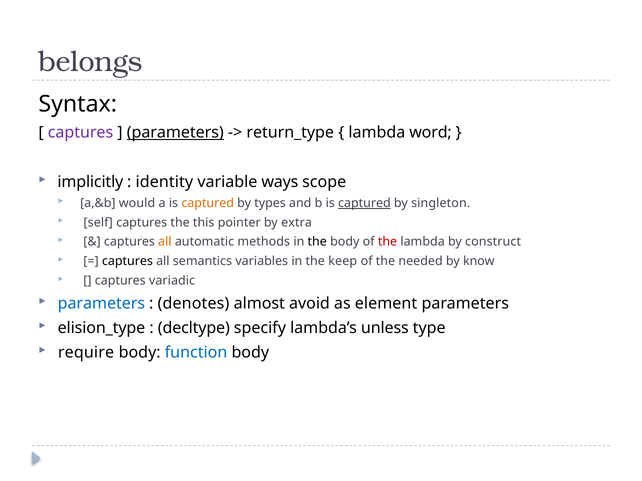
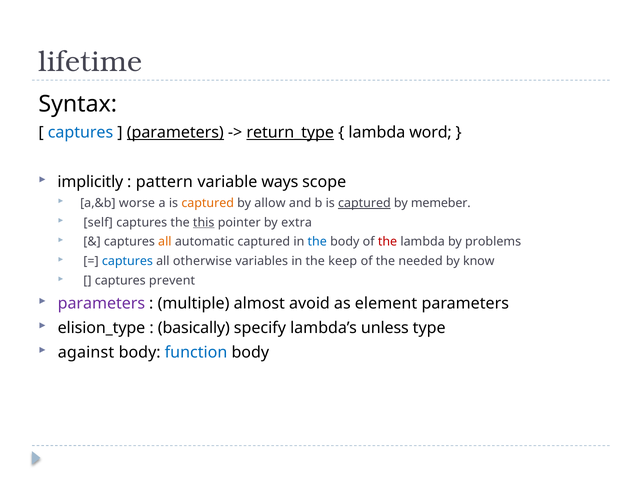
belongs: belongs -> lifetime
captures at (81, 133) colour: purple -> blue
return_type underline: none -> present
identity: identity -> pattern
would: would -> worse
types: types -> allow
singleton: singleton -> memeber
this underline: none -> present
automatic methods: methods -> captured
the at (317, 242) colour: black -> blue
construct: construct -> problems
captures at (127, 262) colour: black -> blue
semantics: semantics -> otherwise
variadic: variadic -> prevent
parameters at (101, 304) colour: blue -> purple
denotes: denotes -> multiple
decltype: decltype -> basically
require: require -> against
